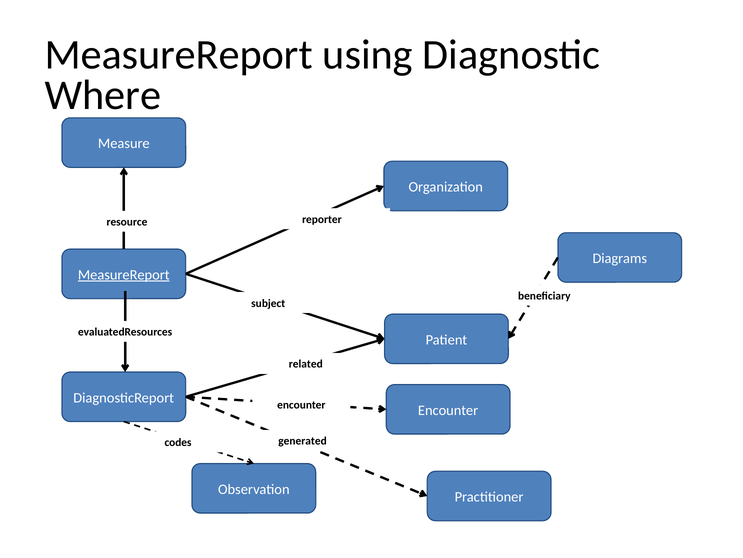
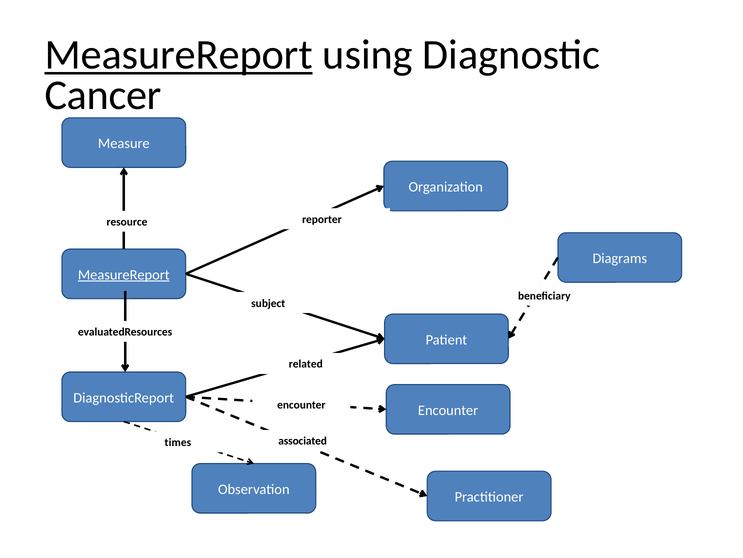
MeasureReport at (179, 55) underline: none -> present
Where: Where -> Cancer
generated: generated -> associated
codes: codes -> times
